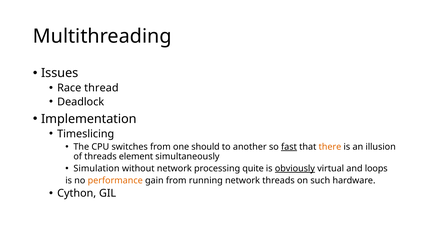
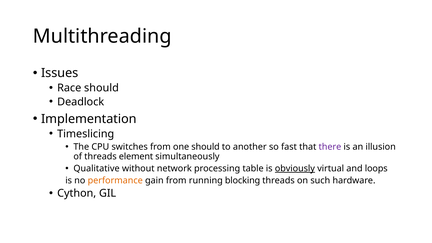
Race thread: thread -> should
fast underline: present -> none
there colour: orange -> purple
Simulation: Simulation -> Qualitative
quite: quite -> table
running network: network -> blocking
